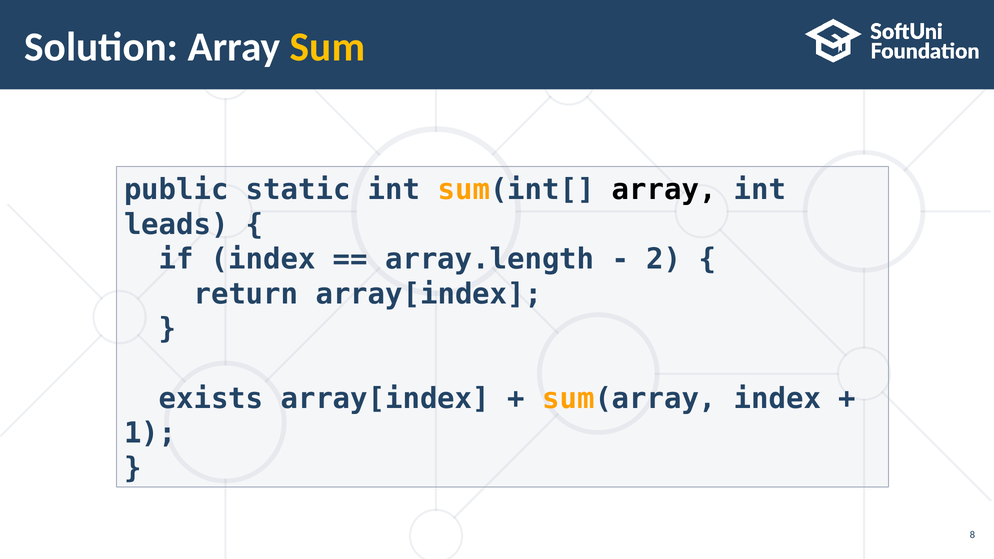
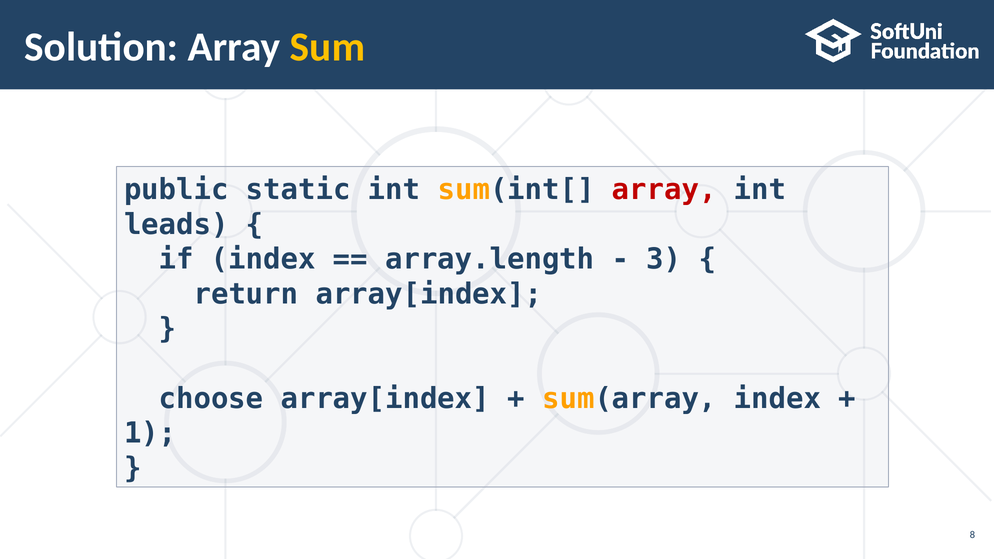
array at (664, 190) colour: black -> red
2: 2 -> 3
exists: exists -> choose
